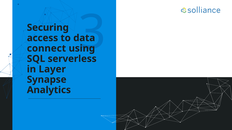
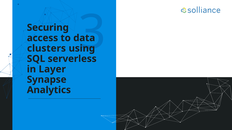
connect: connect -> clusters
